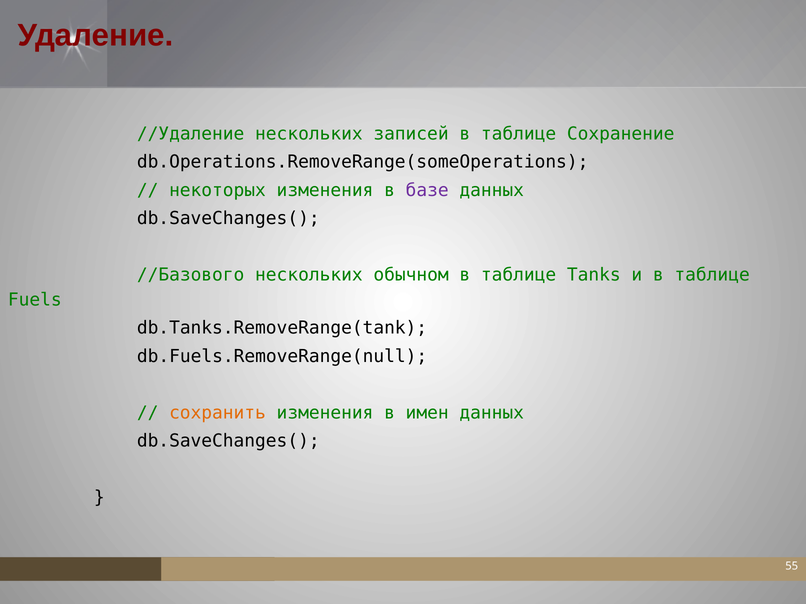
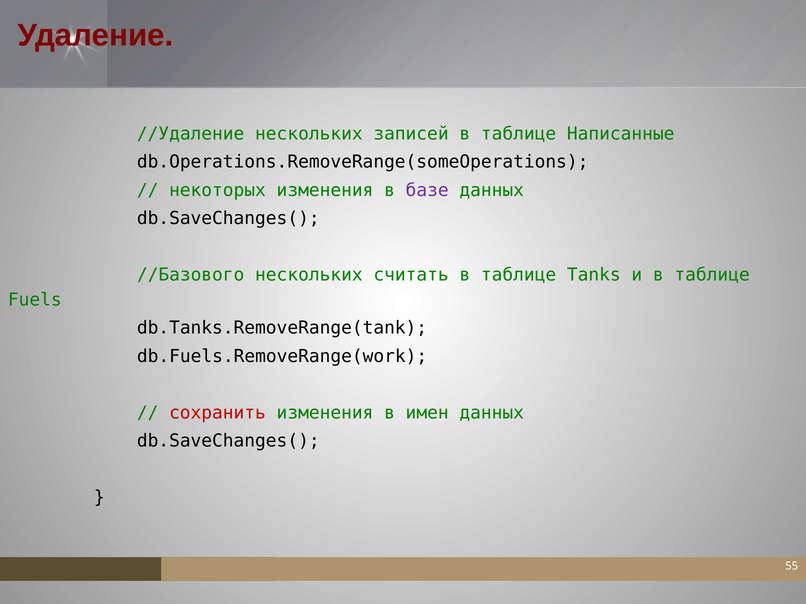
Сохранение: Сохранение -> Написанные
обычном: обычном -> считать
db.Fuels.RemoveRange(null: db.Fuels.RemoveRange(null -> db.Fuels.RemoveRange(work
сохранить colour: orange -> red
